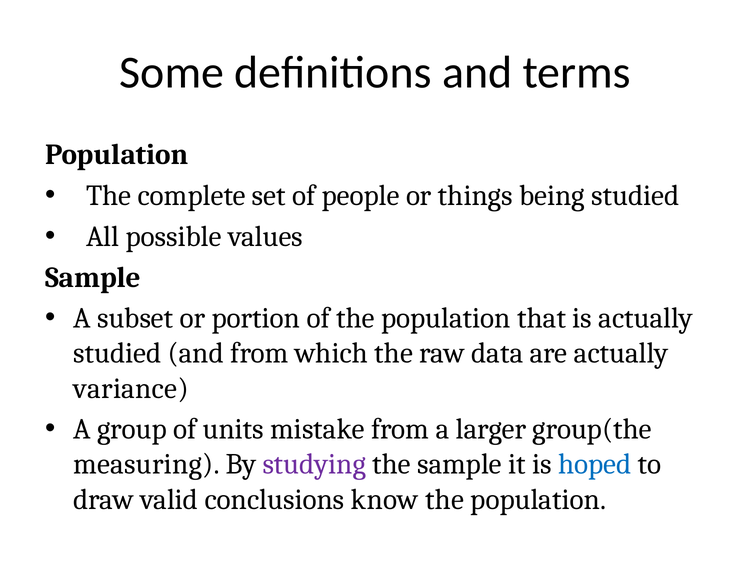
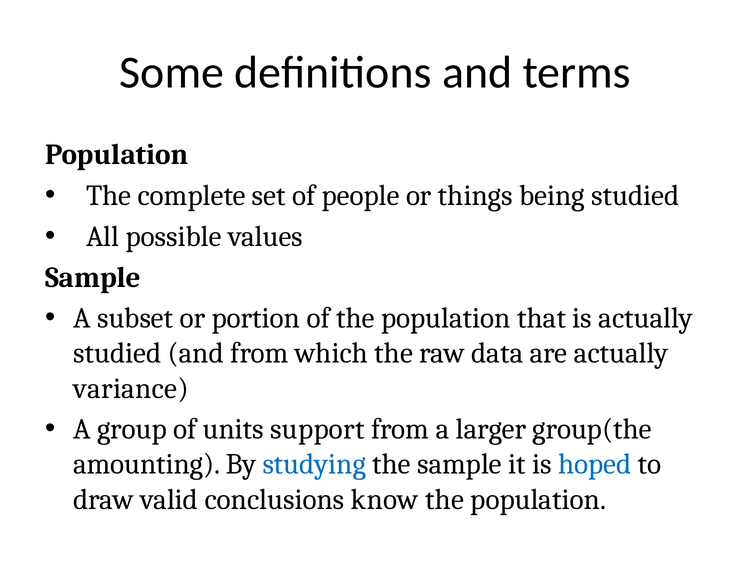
mistake: mistake -> support
measuring: measuring -> amounting
studying colour: purple -> blue
